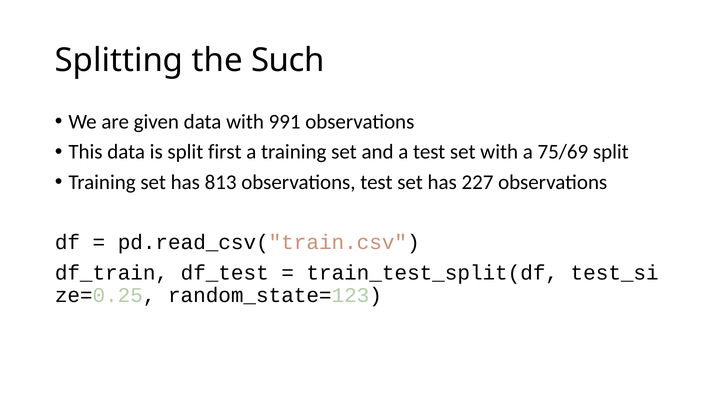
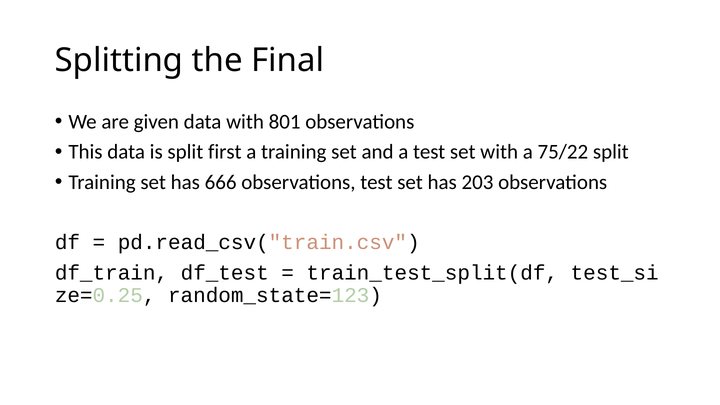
Such: Such -> Final
991: 991 -> 801
75/69: 75/69 -> 75/22
813: 813 -> 666
227: 227 -> 203
